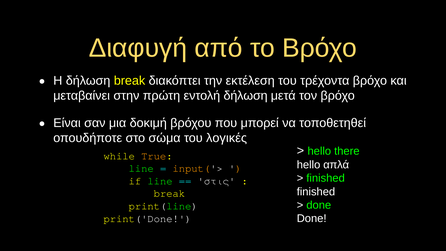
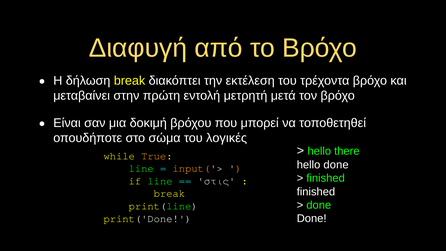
εντολή δήλωση: δήλωση -> μετρητή
hello απλά: απλά -> done
